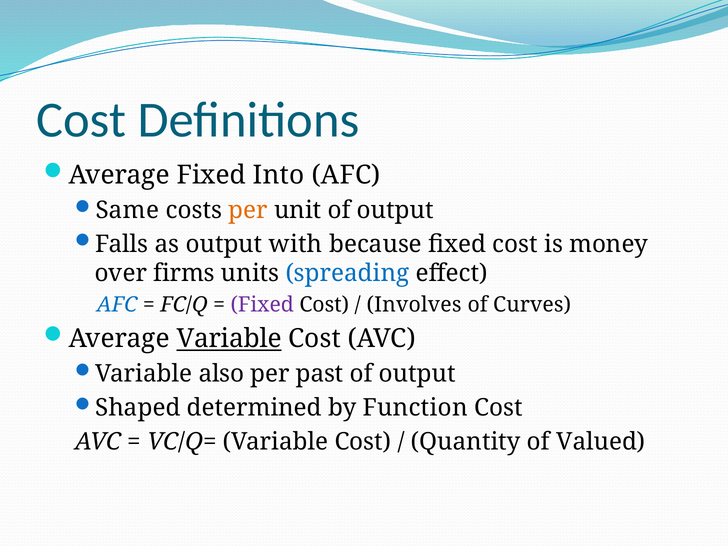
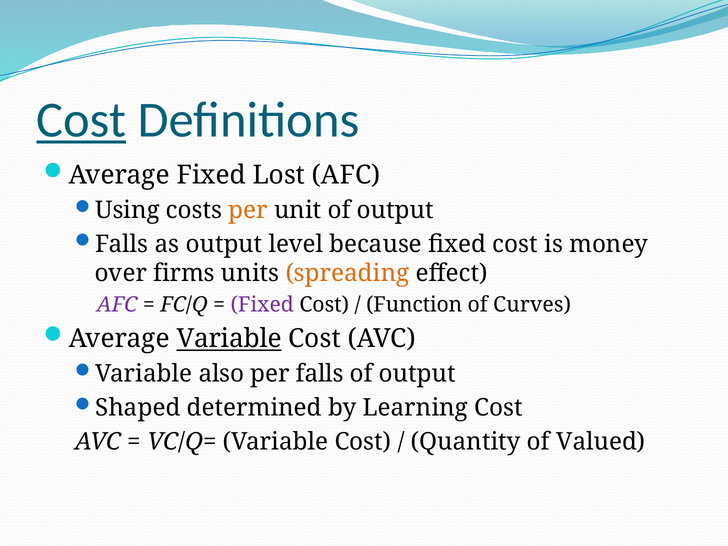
Cost at (81, 120) underline: none -> present
Into: Into -> Lost
Same: Same -> Using
with: with -> level
spreading colour: blue -> orange
AFC at (117, 305) colour: blue -> purple
Involves: Involves -> Function
per past: past -> falls
Function: Function -> Learning
